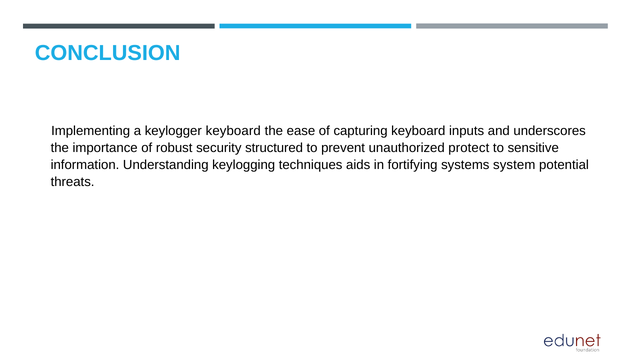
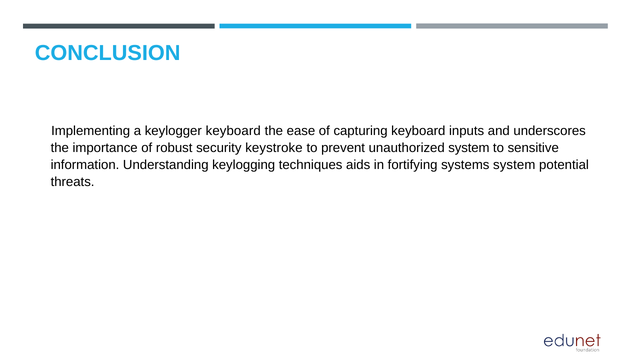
structured: structured -> keystroke
unauthorized protect: protect -> system
